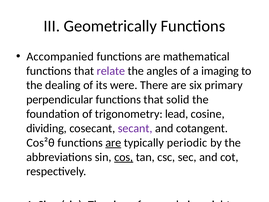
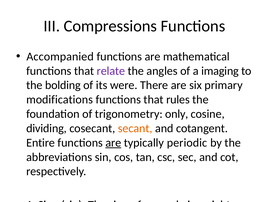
Geometrically: Geometrically -> Compressions
dealing: dealing -> bolding
perpendicular: perpendicular -> modifications
solid: solid -> rules
lead: lead -> only
secant at (135, 128) colour: purple -> orange
Cos²θ: Cos²θ -> Entire
cos at (124, 157) underline: present -> none
